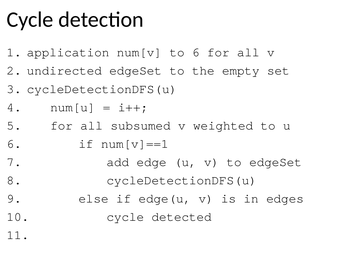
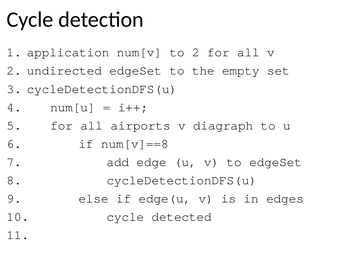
to 6: 6 -> 2
subsumed: subsumed -> airports
weighted: weighted -> diagraph
num[v]==1: num[v]==1 -> num[v]==8
